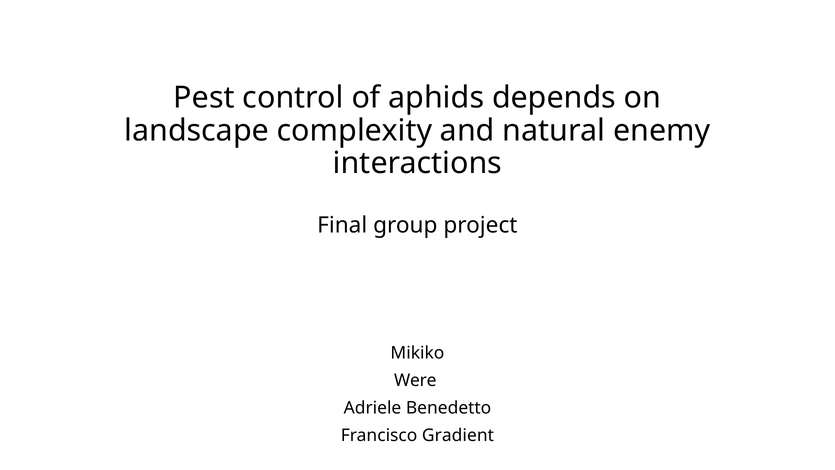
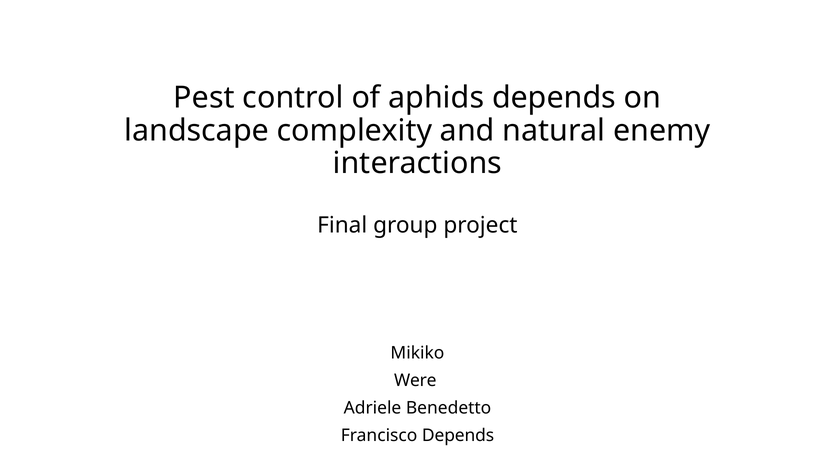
Francisco Gradient: Gradient -> Depends
